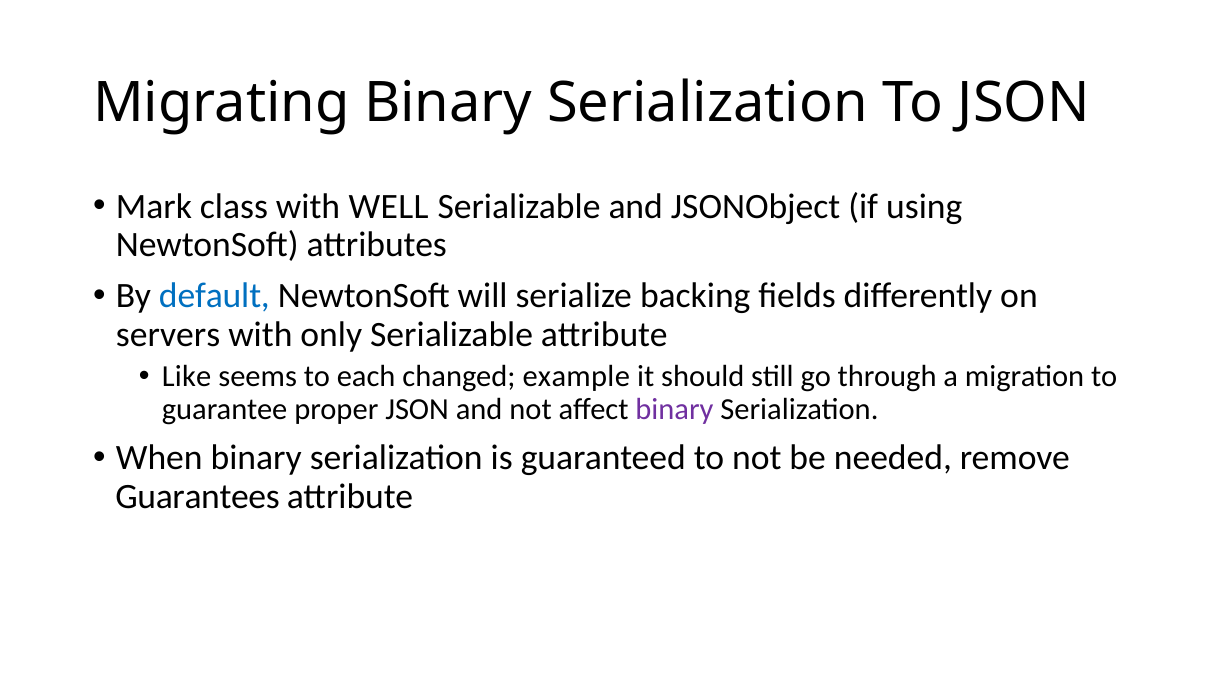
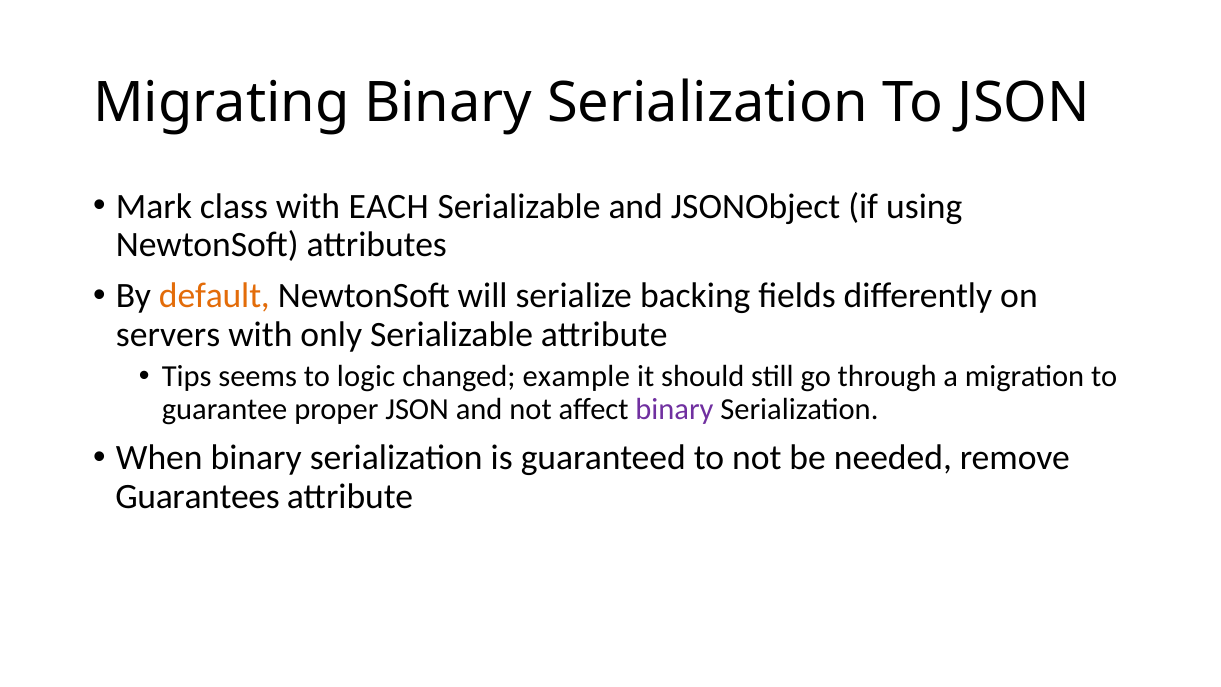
WELL: WELL -> EACH
default colour: blue -> orange
Like: Like -> Tips
each: each -> logic
